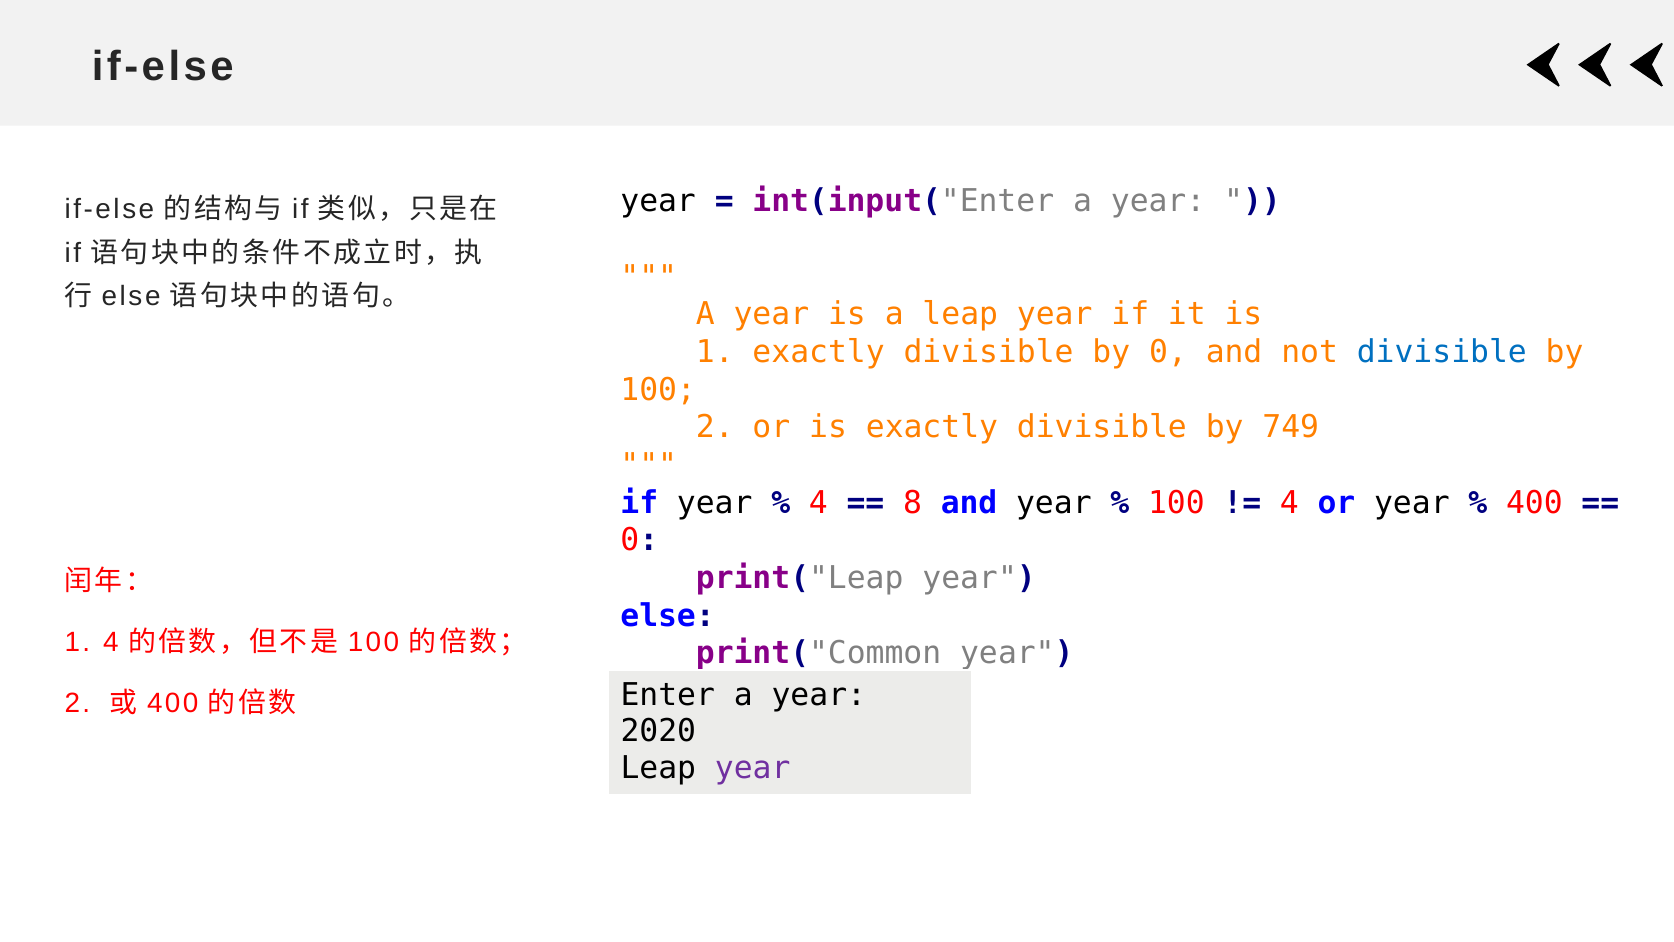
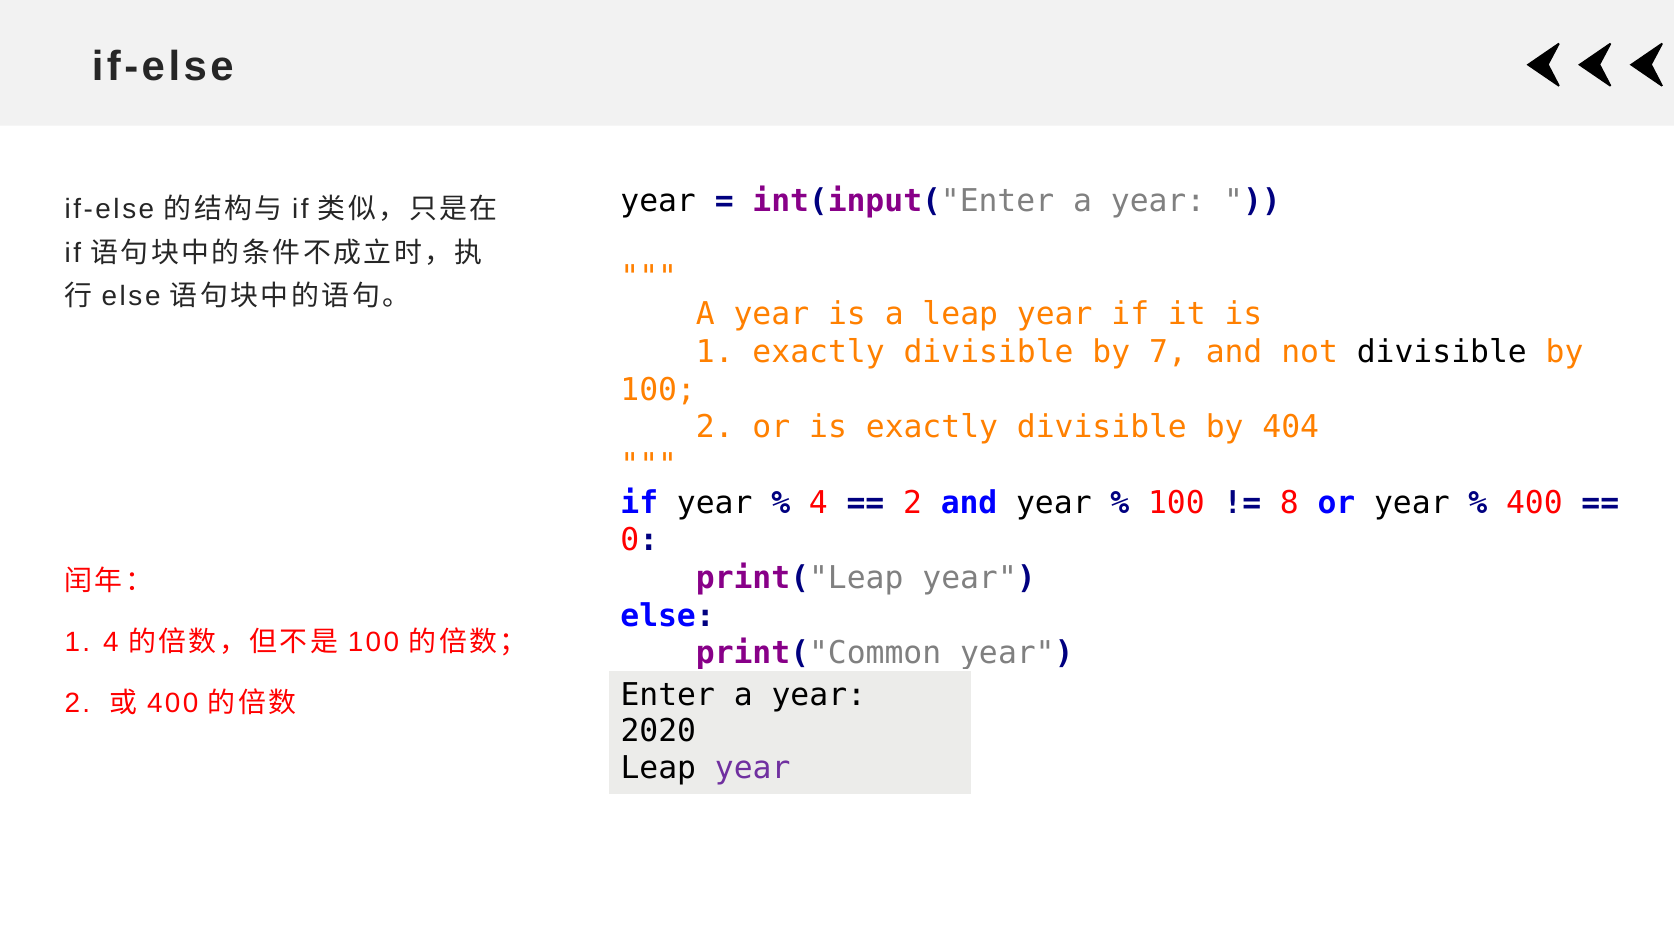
by 0: 0 -> 7
divisible at (1442, 352) colour: blue -> black
749: 749 -> 404
8 at (913, 503): 8 -> 2
4 at (1289, 503): 4 -> 8
